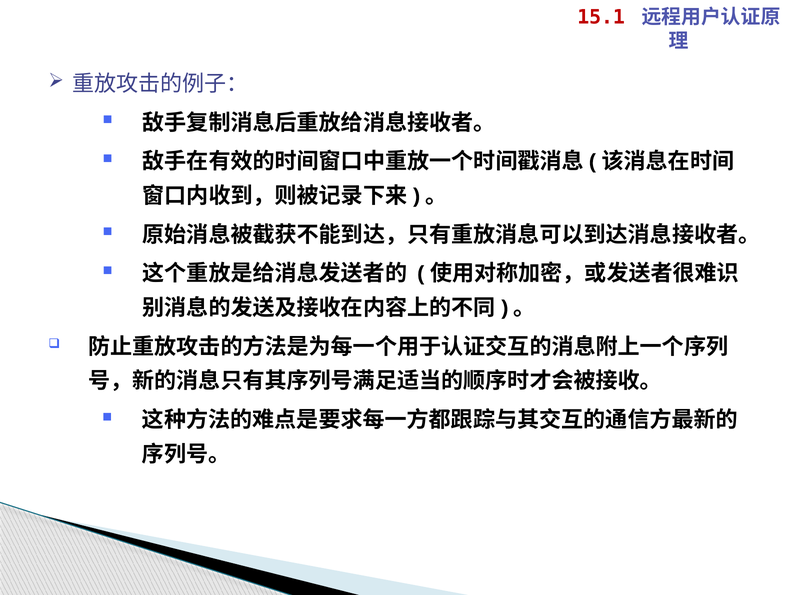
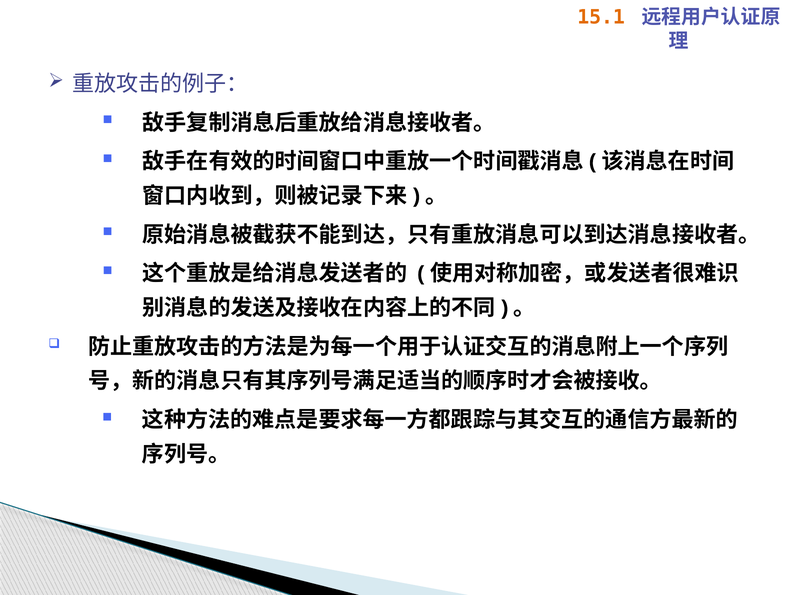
15.1 colour: red -> orange
